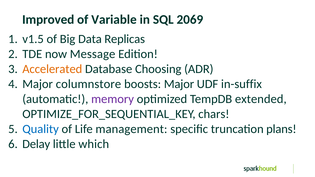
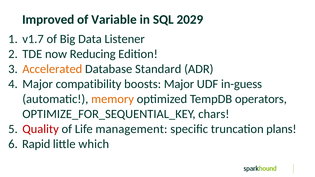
2069: 2069 -> 2029
v1.5: v1.5 -> v1.7
Replicas: Replicas -> Listener
Message: Message -> Reducing
Choosing: Choosing -> Standard
columnstore: columnstore -> compatibility
in-suffix: in-suffix -> in-guess
memory colour: purple -> orange
extended: extended -> operators
Quality colour: blue -> red
Delay: Delay -> Rapid
